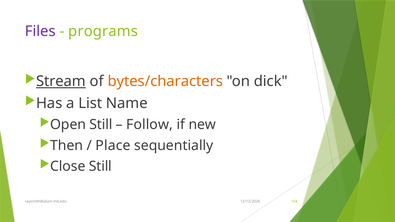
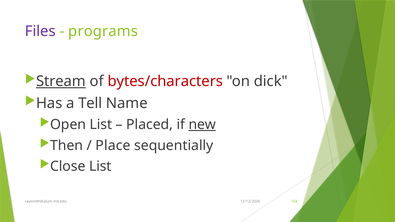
bytes/characters colour: orange -> red
List: List -> Tell
Open Still: Still -> List
Follow: Follow -> Placed
new underline: none -> present
Close Still: Still -> List
